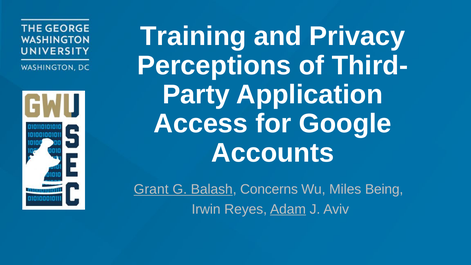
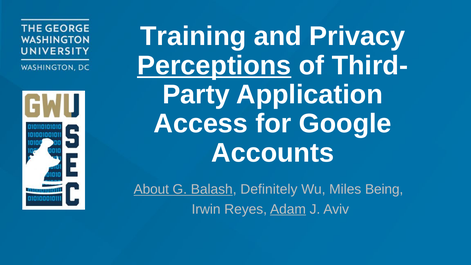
Perceptions underline: none -> present
Grant: Grant -> About
Concerns: Concerns -> Definitely
